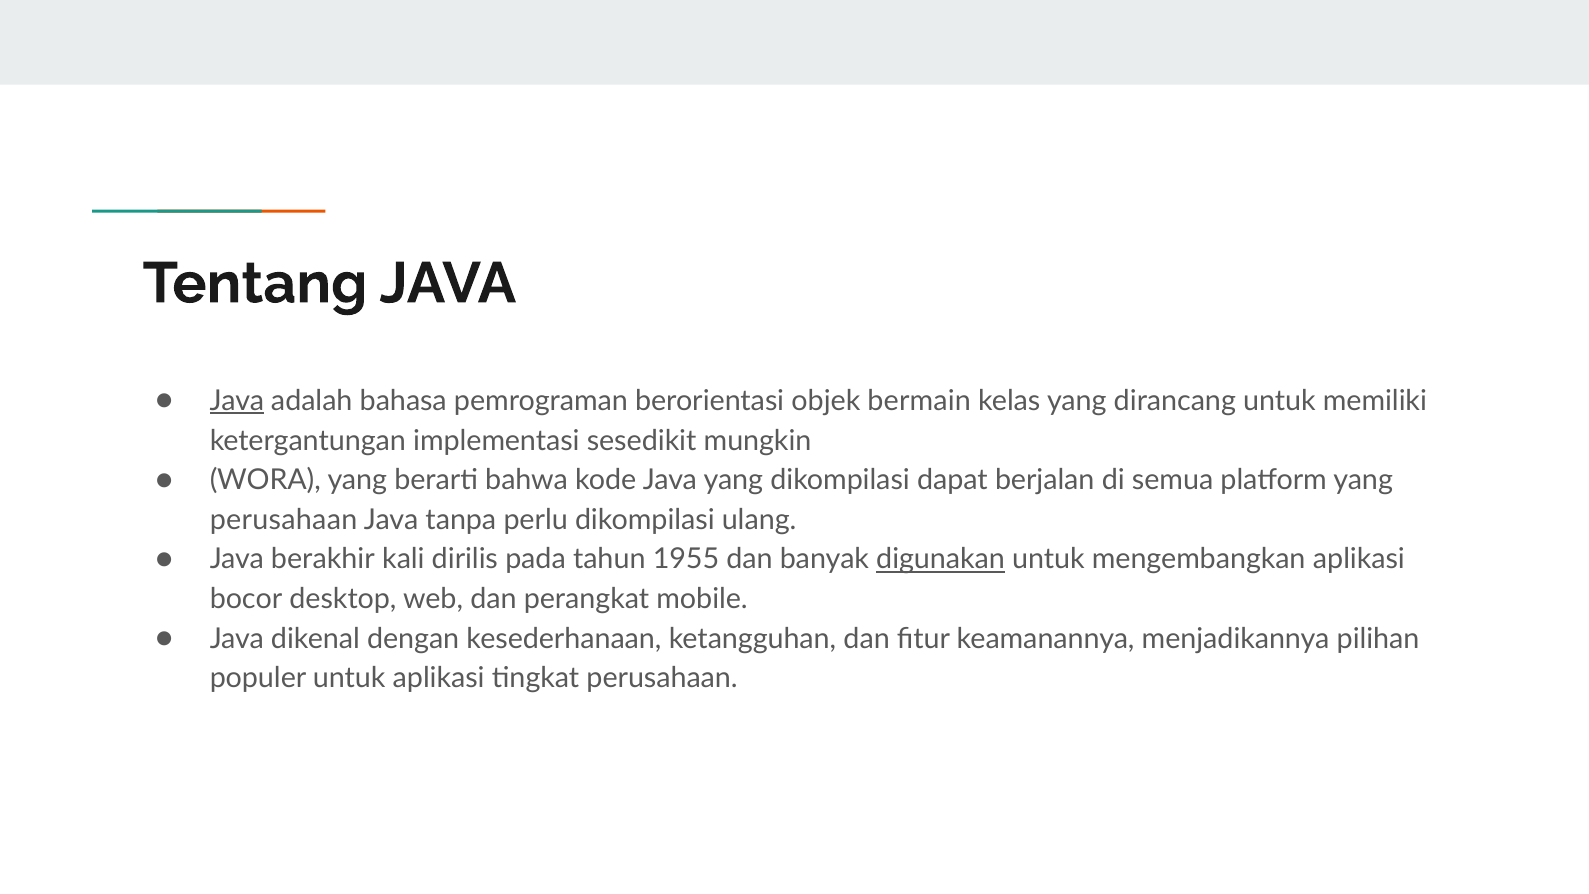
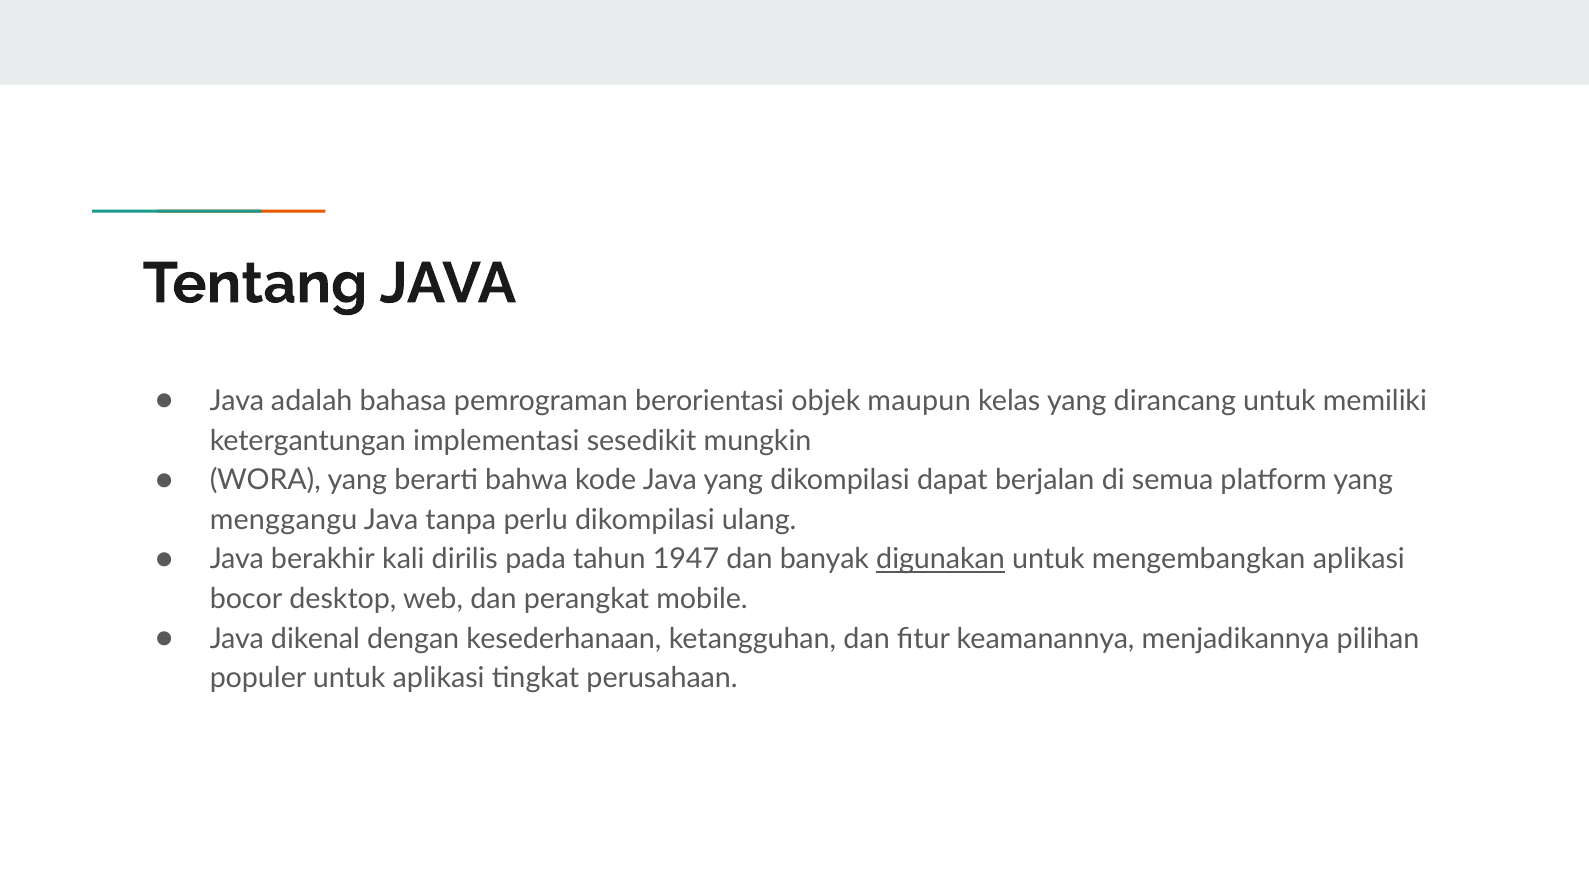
Java at (237, 401) underline: present -> none
bermain: bermain -> maupun
perusahaan at (284, 520): perusahaan -> menggangu
1955: 1955 -> 1947
